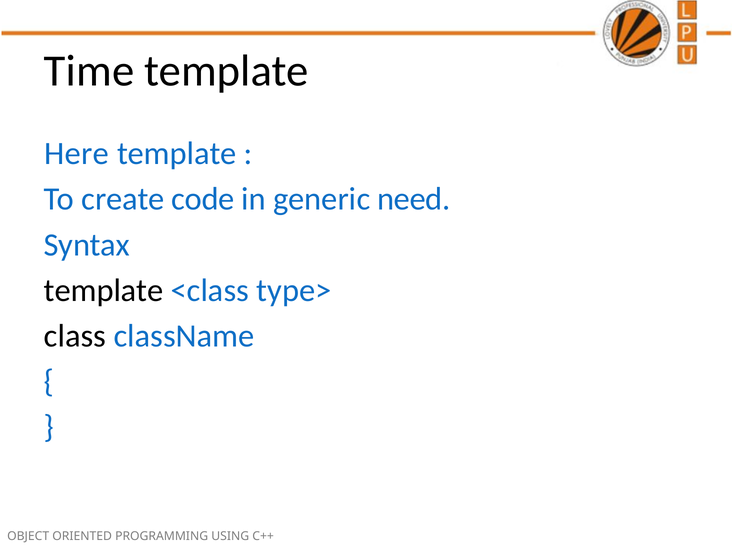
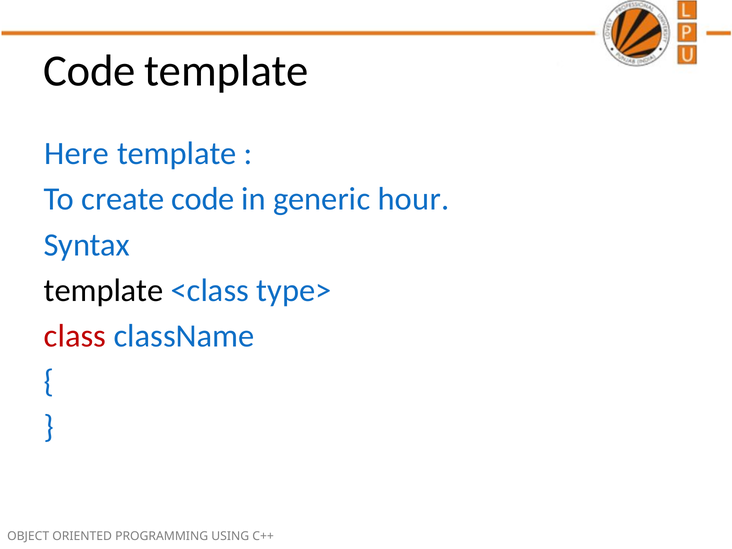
Time at (89, 71): Time -> Code
need: need -> hour
class colour: black -> red
